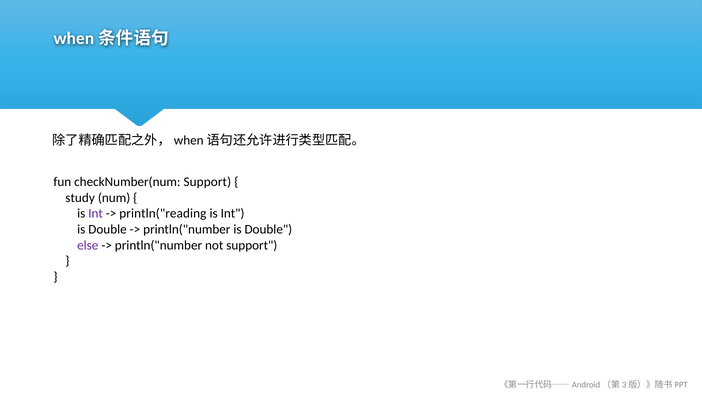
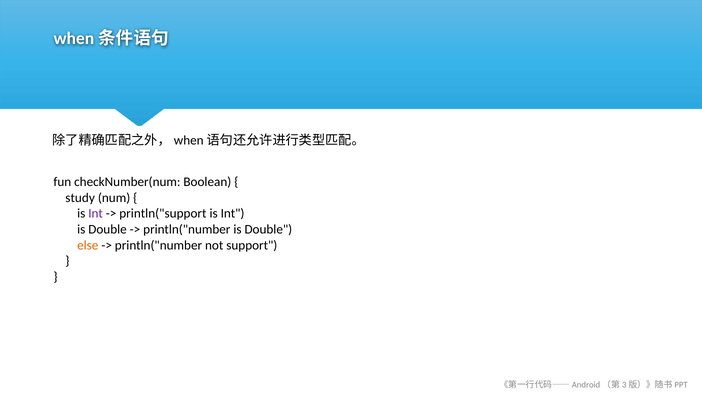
checkNumber(num Support: Support -> Boolean
println("reading: println("reading -> println("support
else colour: purple -> orange
